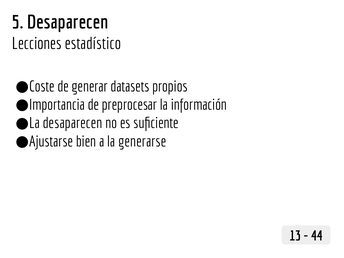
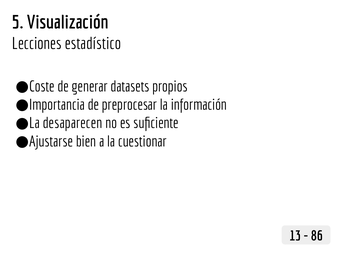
5 Desaparecen: Desaparecen -> Visualización
generarse: generarse -> cuestionar
44: 44 -> 86
